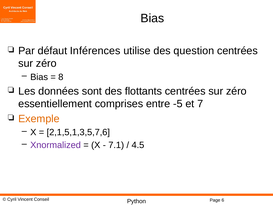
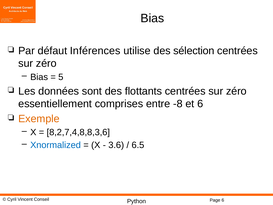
question: question -> sélection
8: 8 -> 5
-5: -5 -> -8
et 7: 7 -> 6
2,1,5,1,3,5,7,6: 2,1,5,1,3,5,7,6 -> 8,2,7,4,8,8,3,6
Xnormalized colour: purple -> blue
7.1: 7.1 -> 3.6
4.5: 4.5 -> 6.5
